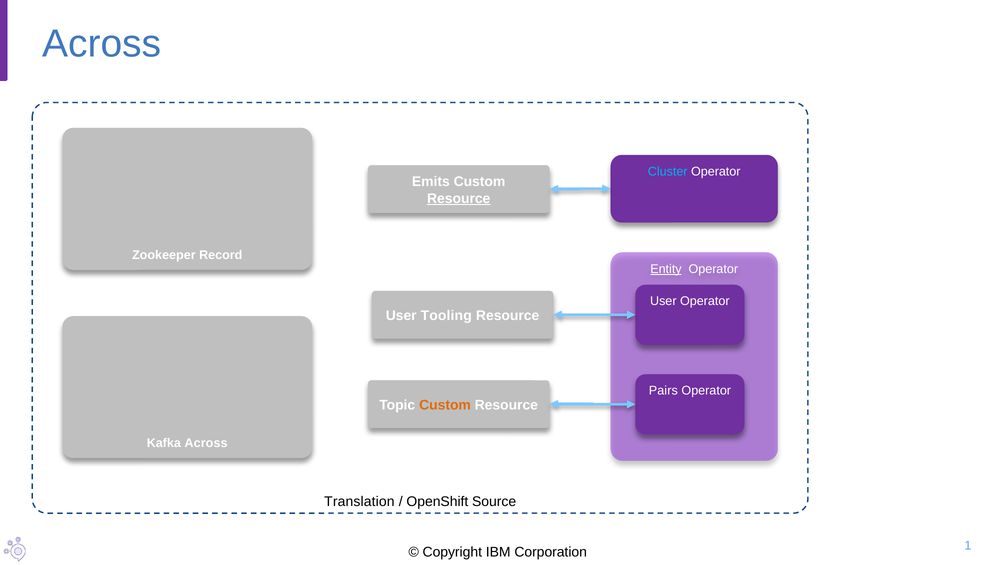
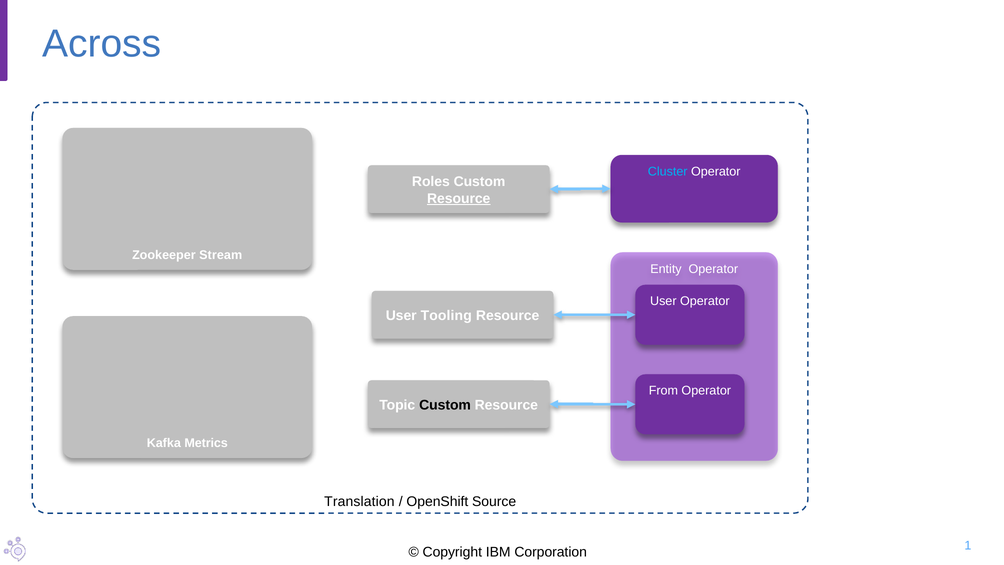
Emits: Emits -> Roles
Record: Record -> Stream
Entity underline: present -> none
Pairs: Pairs -> From
Custom at (445, 405) colour: orange -> black
Kafka Across: Across -> Metrics
